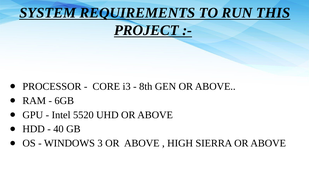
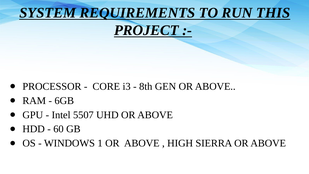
5520: 5520 -> 5507
40: 40 -> 60
3: 3 -> 1
